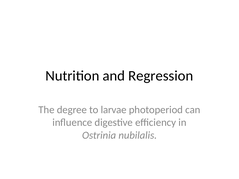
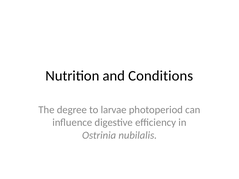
Regression: Regression -> Conditions
